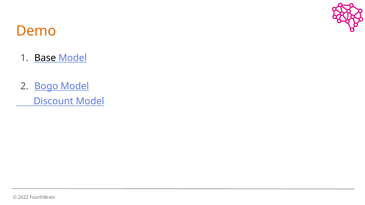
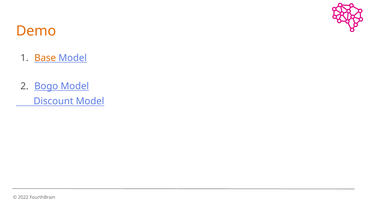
Base colour: black -> orange
